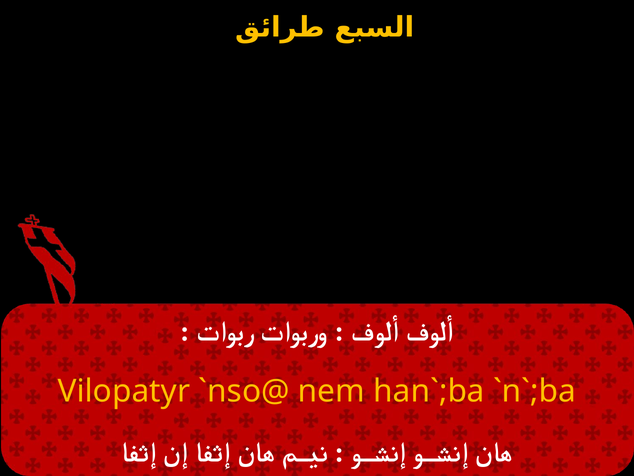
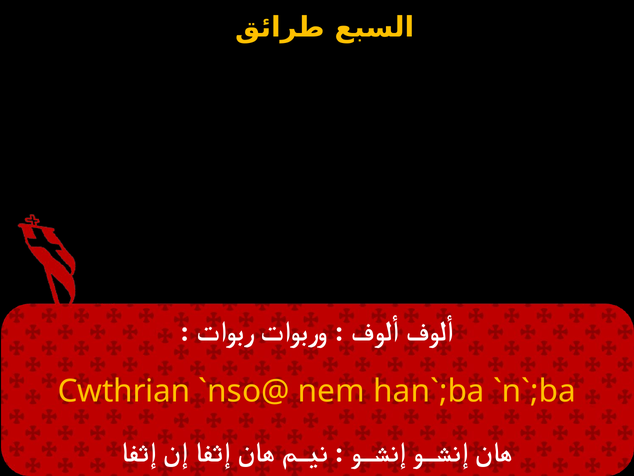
Vilopatyr: Vilopatyr -> Cwthrian
